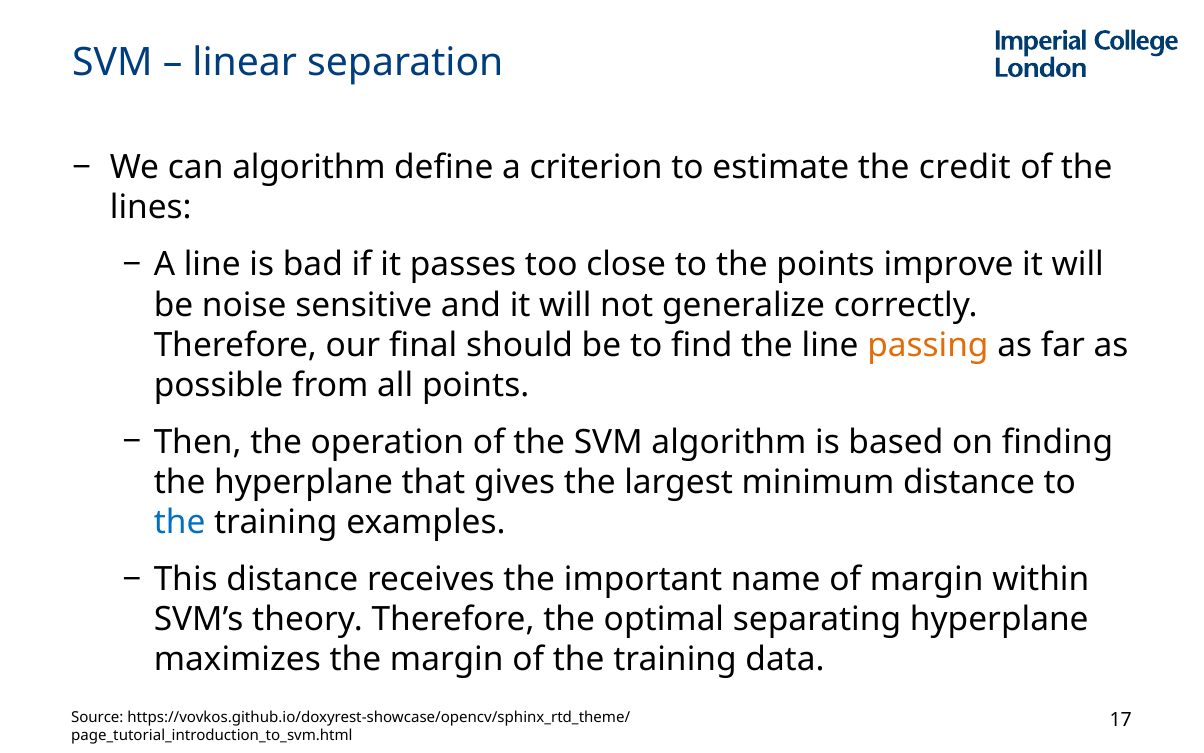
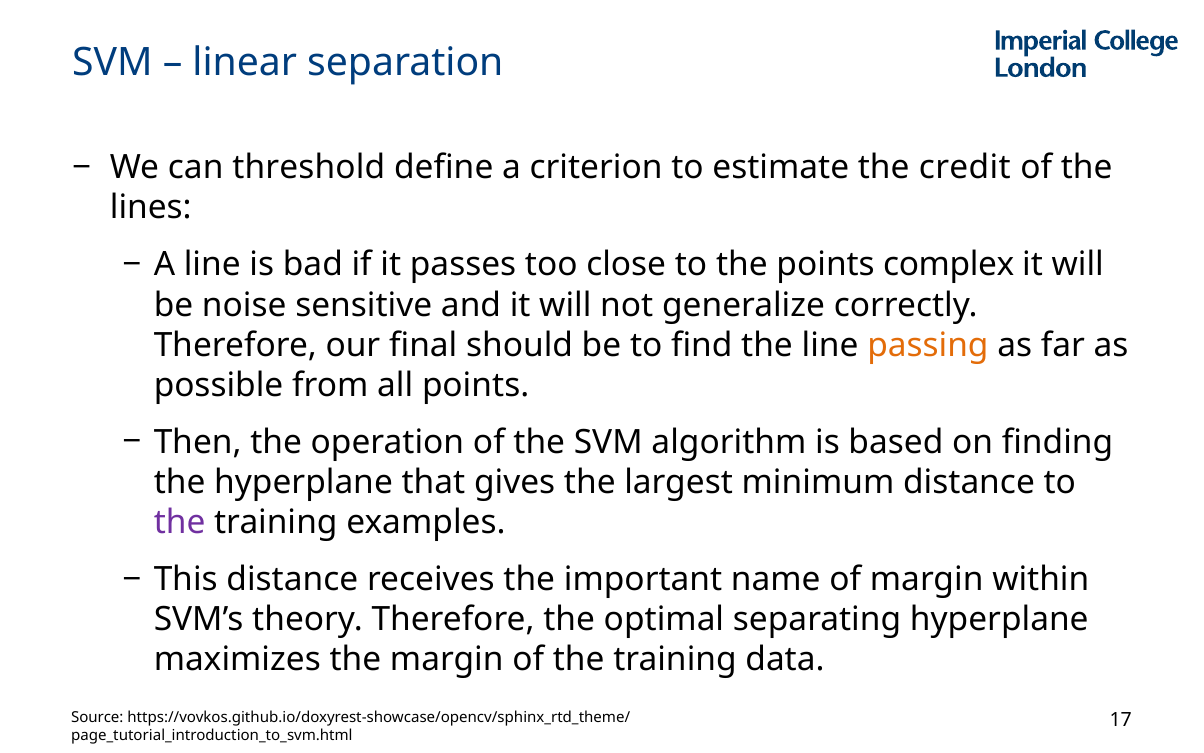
can algorithm: algorithm -> threshold
improve: improve -> complex
the at (180, 522) colour: blue -> purple
